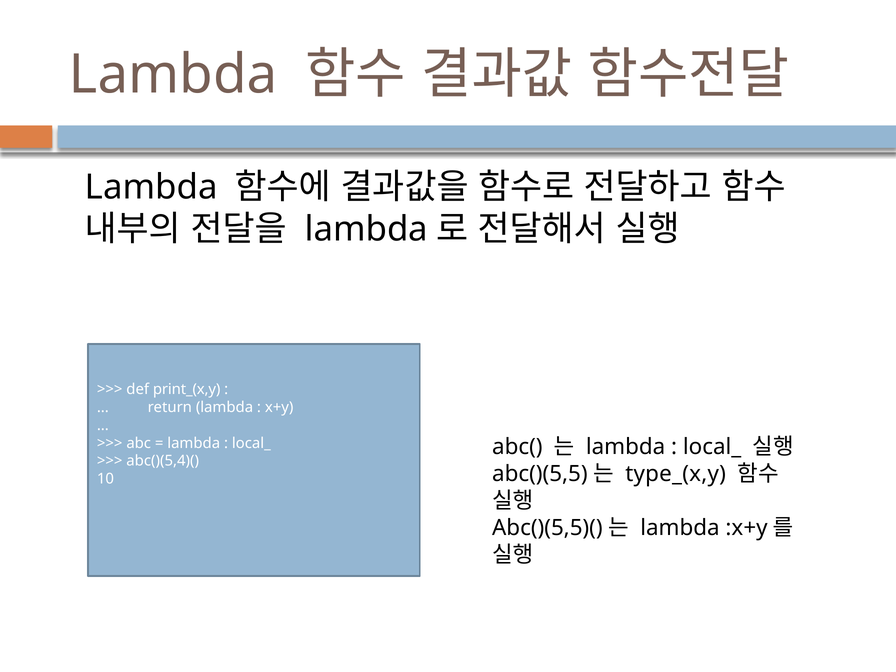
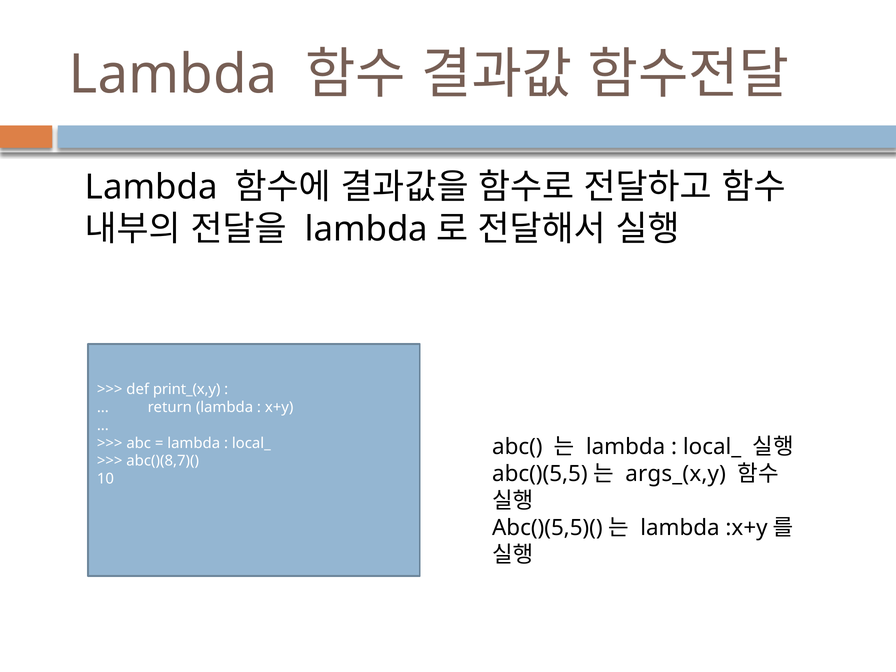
abc()(5,4)(: abc()(5,4)( -> abc()(8,7)(
type_(x,y: type_(x,y -> args_(x,y
